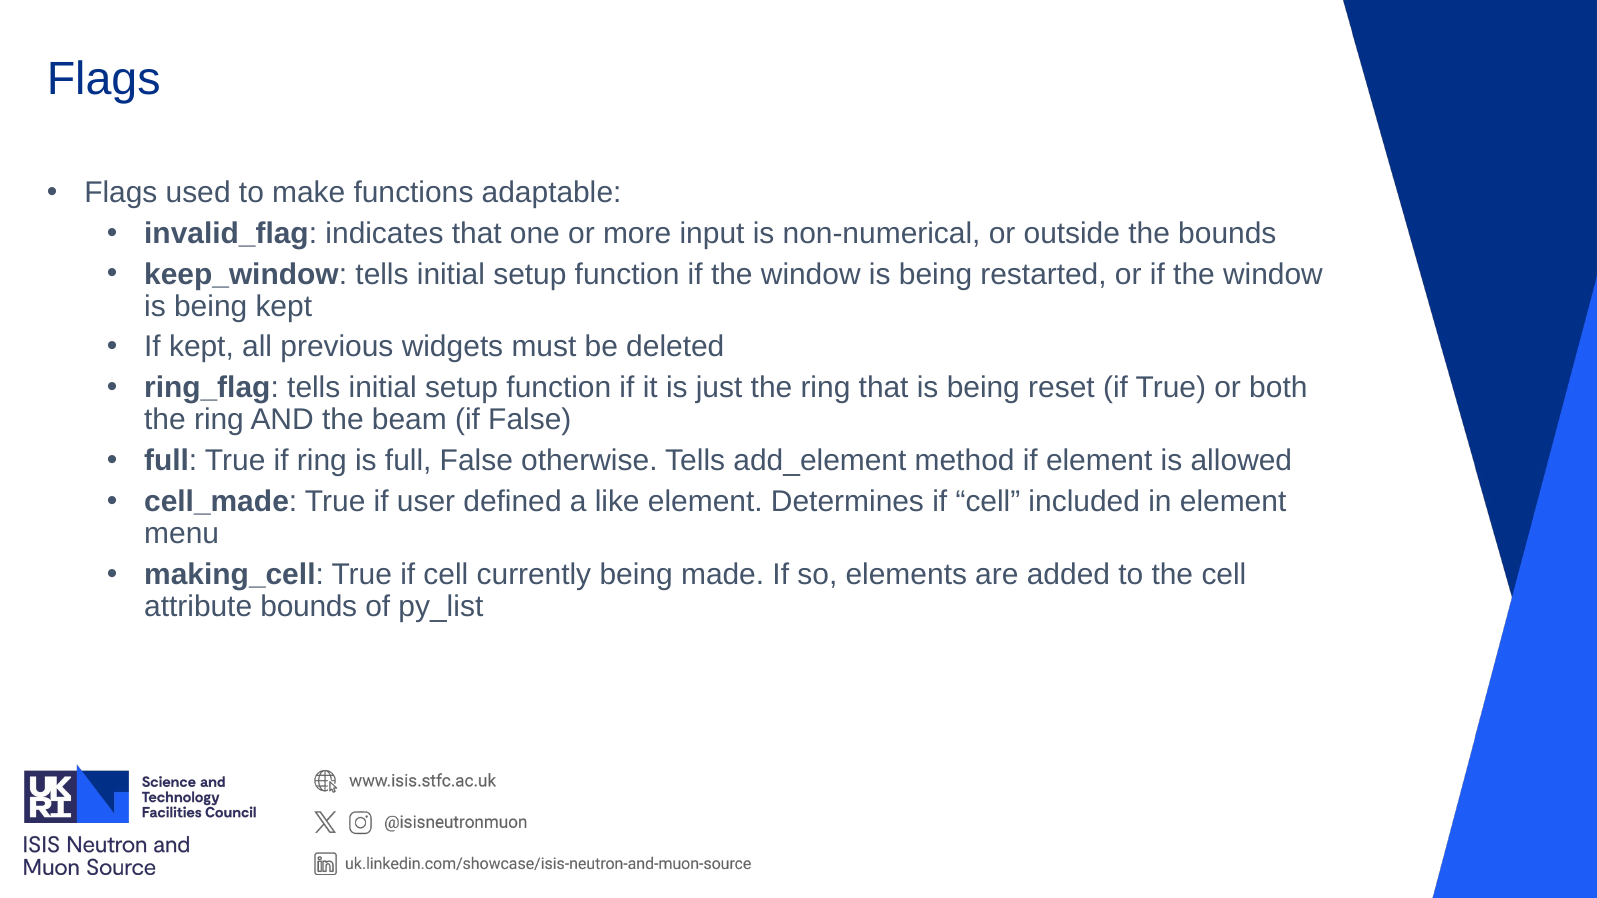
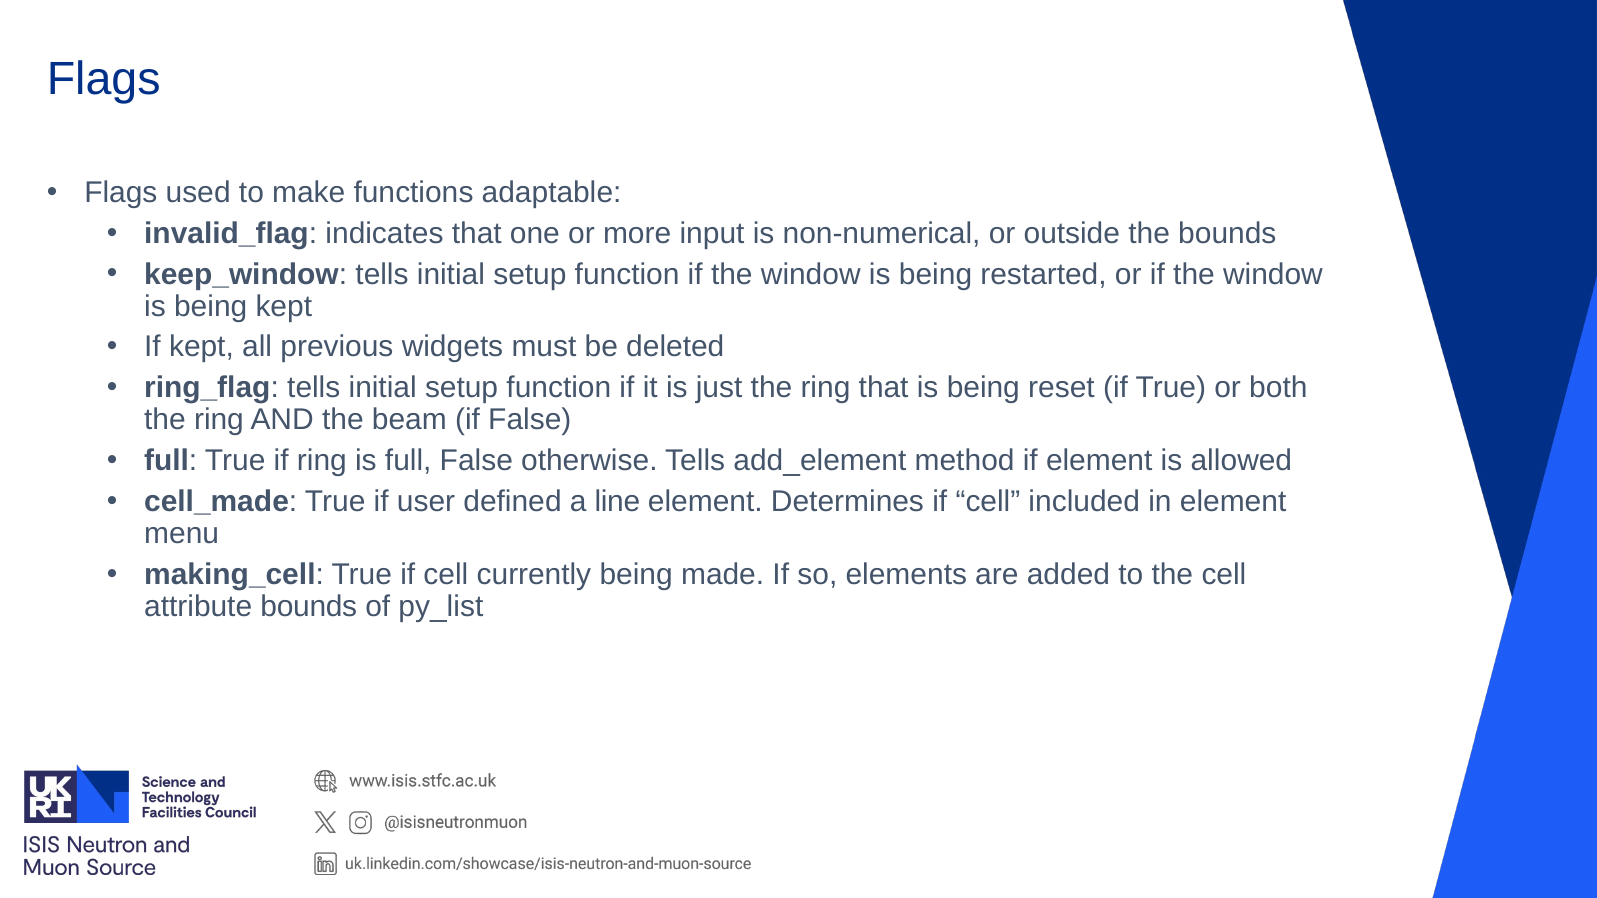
like: like -> line
